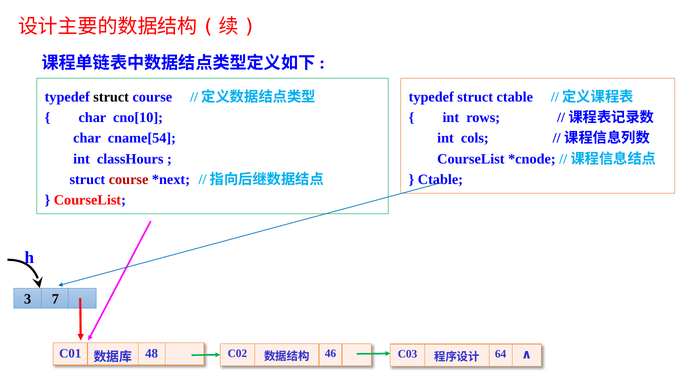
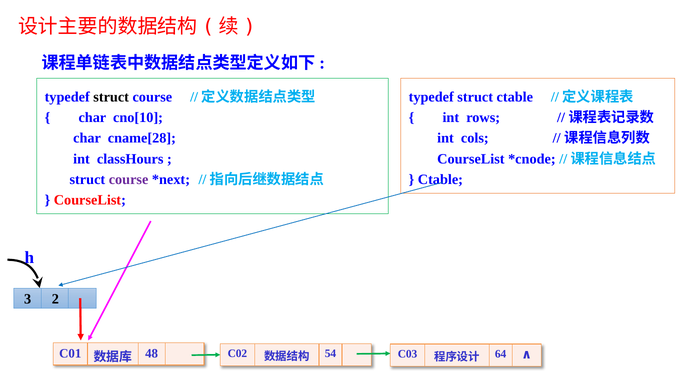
cname[54: cname[54 -> cname[28
course at (129, 179) colour: red -> purple
7: 7 -> 2
46: 46 -> 54
